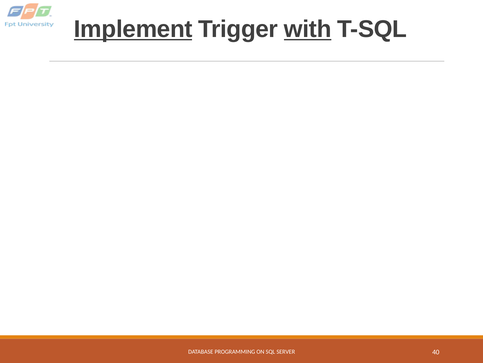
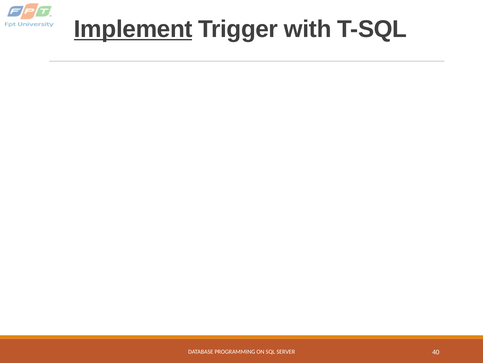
with underline: present -> none
